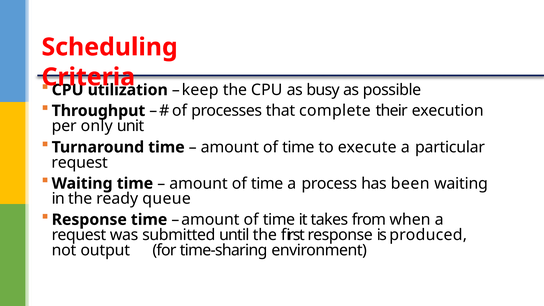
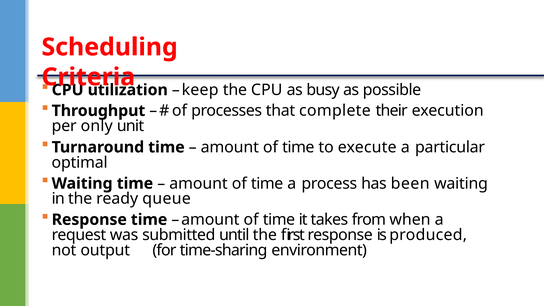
request at (80, 162): request -> optimal
